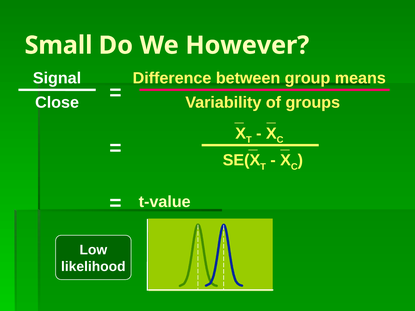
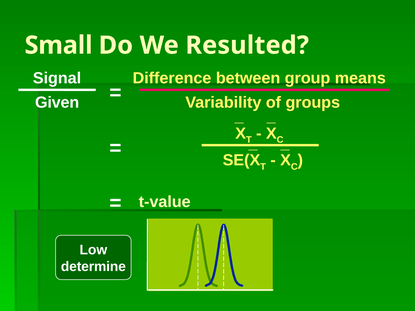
However: However -> Resulted
Close: Close -> Given
likelihood: likelihood -> determine
